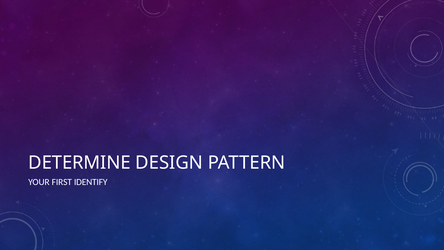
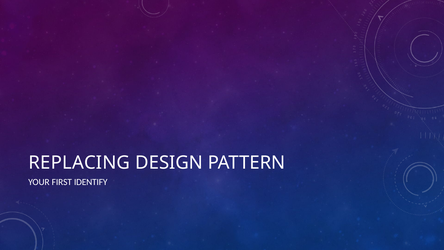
DETERMINE: DETERMINE -> REPLACING
